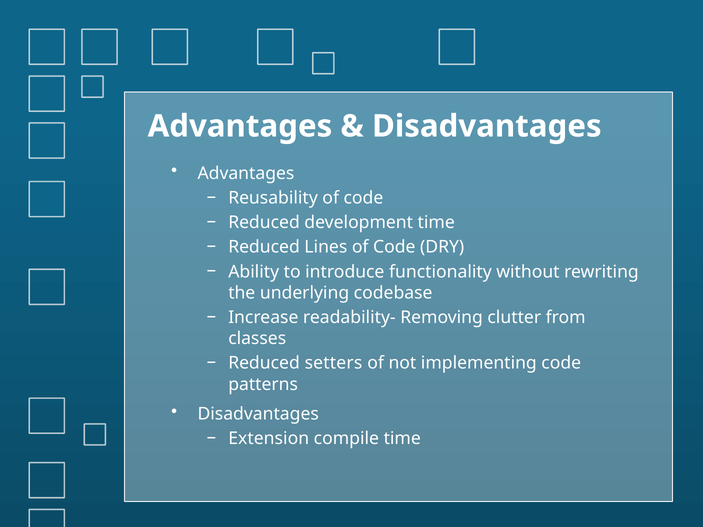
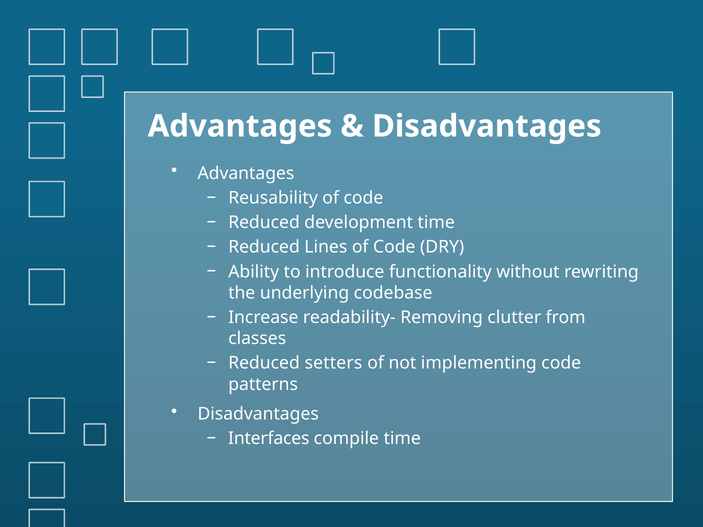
Extension: Extension -> Interfaces
